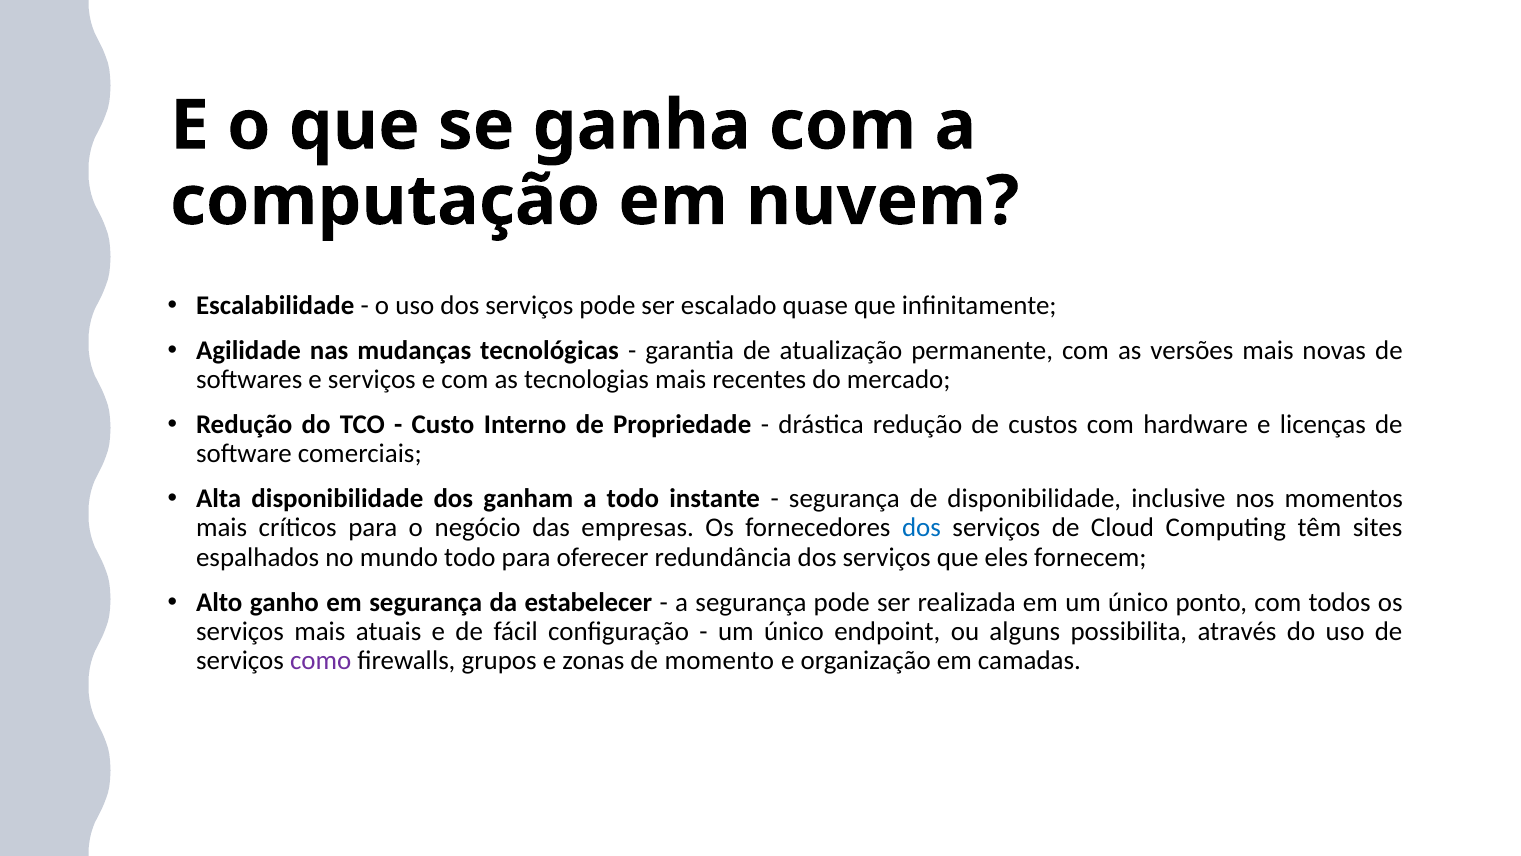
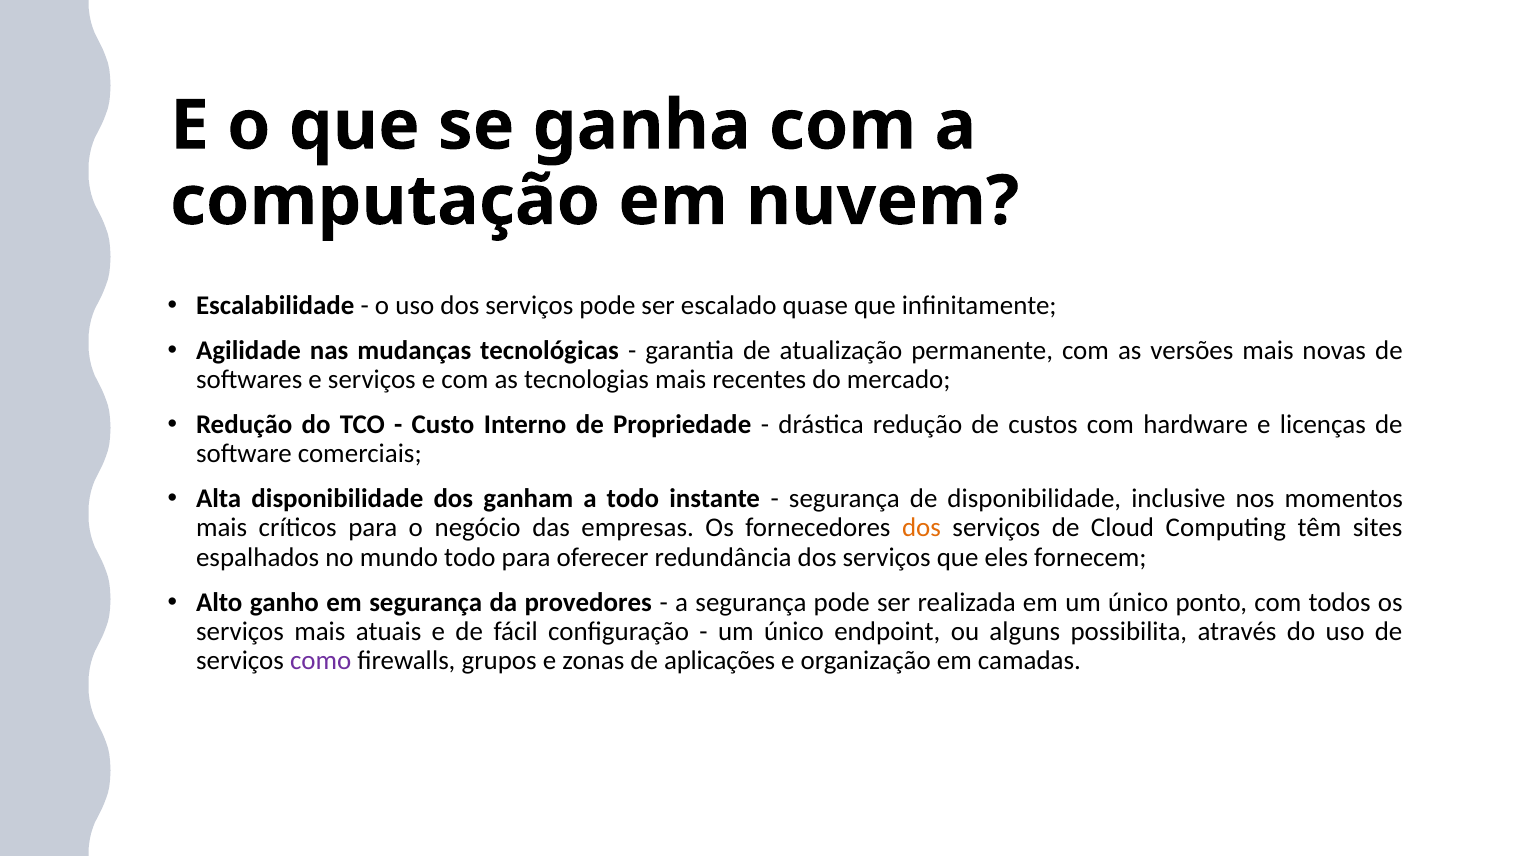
dos at (921, 528) colour: blue -> orange
estabelecer: estabelecer -> provedores
momento: momento -> aplicações
